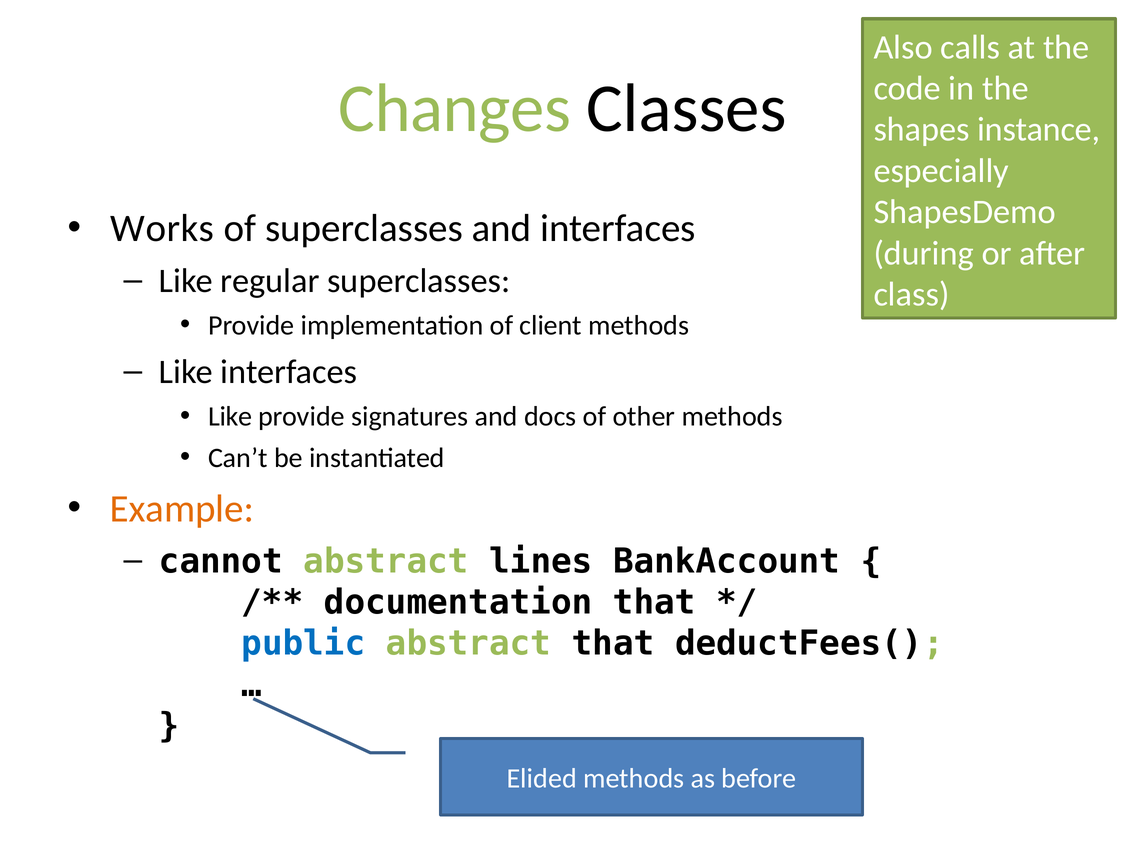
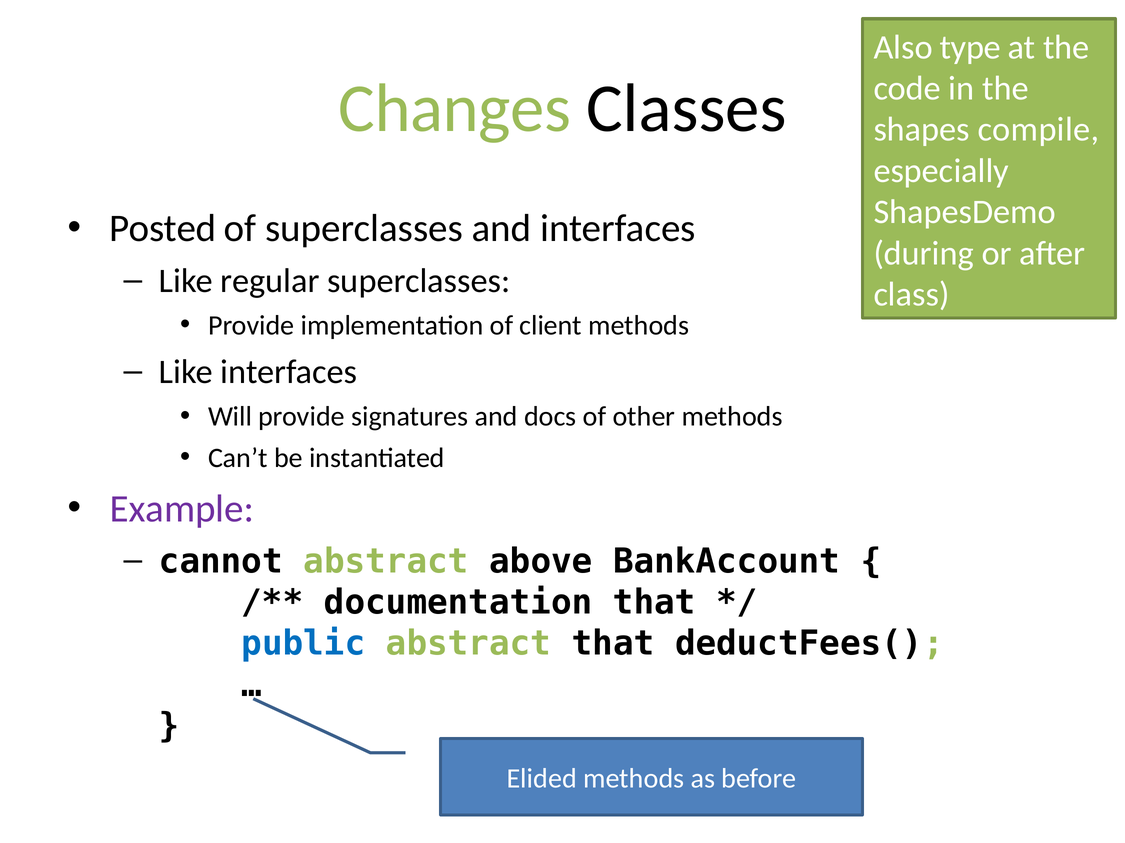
calls: calls -> type
instance: instance -> compile
Works: Works -> Posted
Like at (230, 417): Like -> Will
Example colour: orange -> purple
lines: lines -> above
